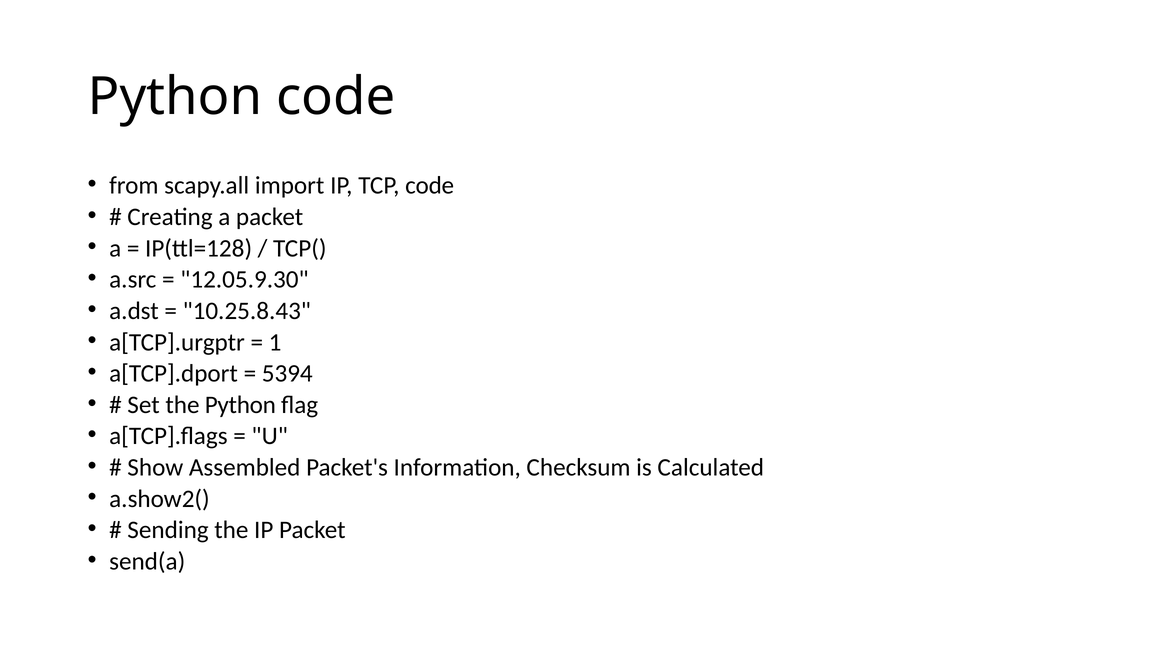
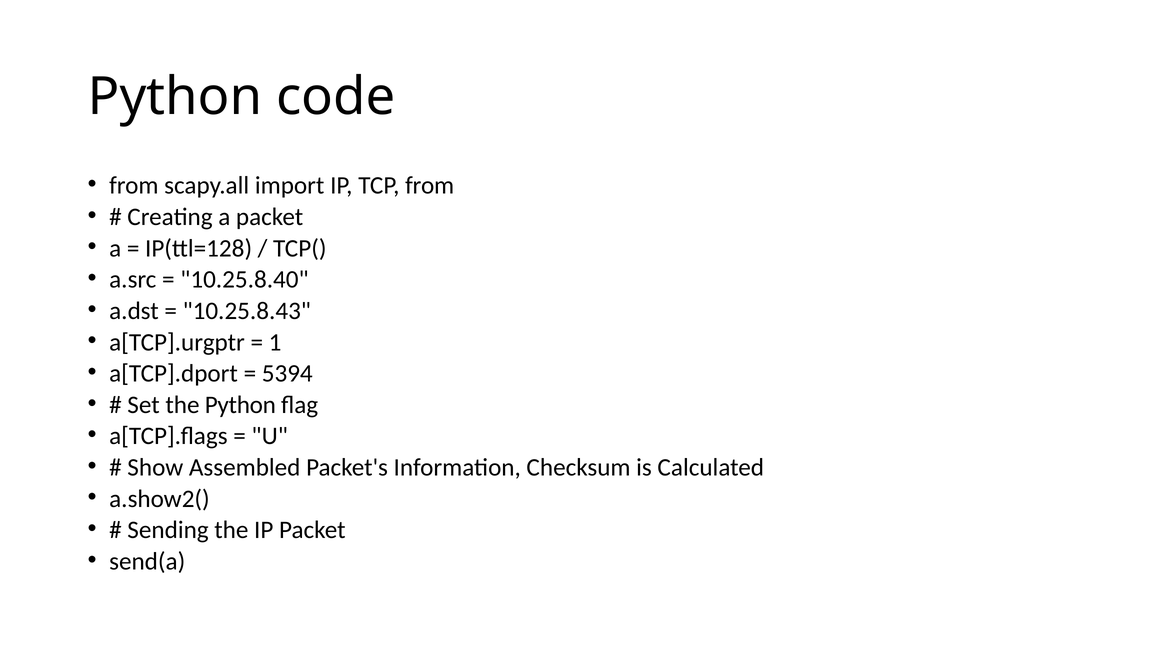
TCP code: code -> from
12.05.9.30: 12.05.9.30 -> 10.25.8.40
